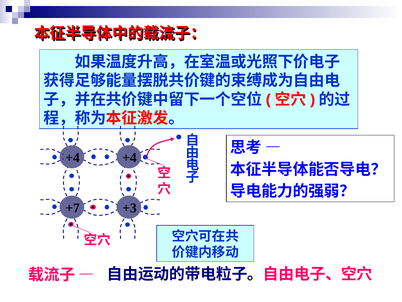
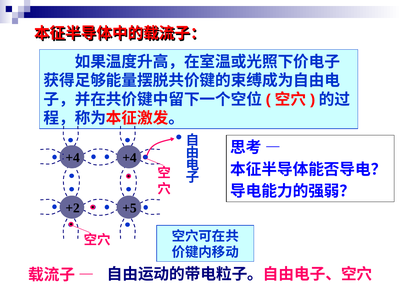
+7: +7 -> +2
+3: +3 -> +5
